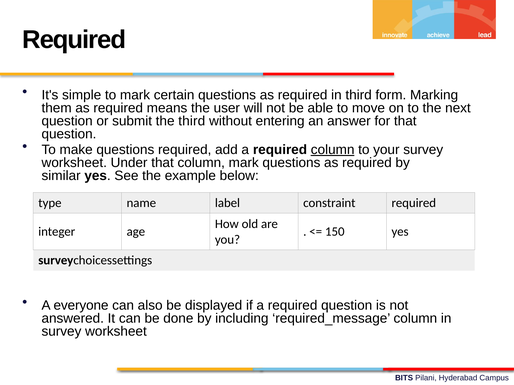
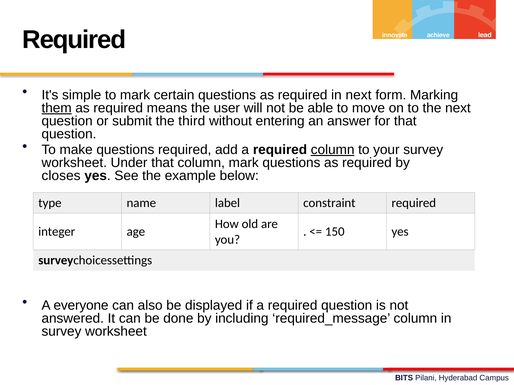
in third: third -> next
them underline: none -> present
similar: similar -> closes
